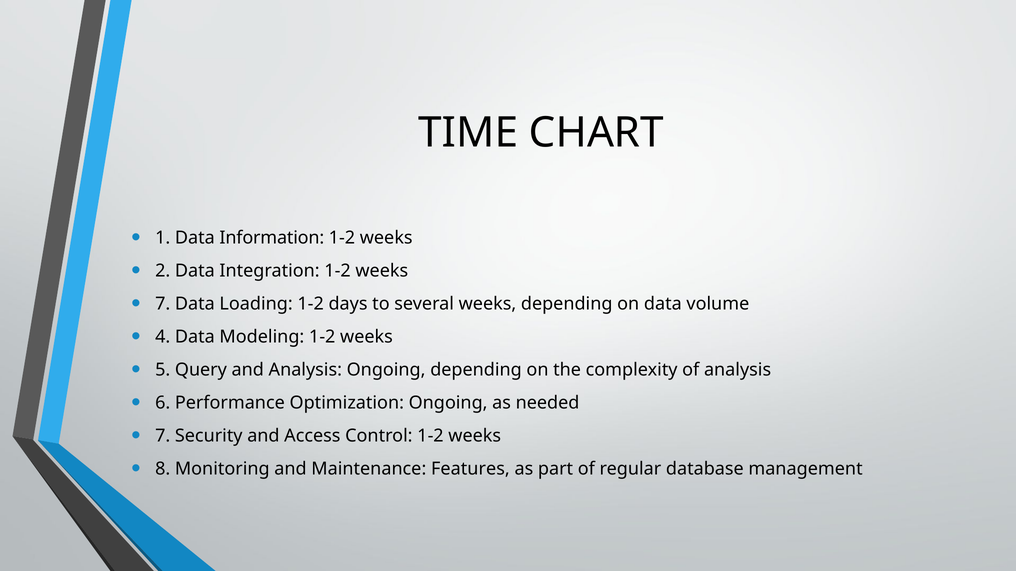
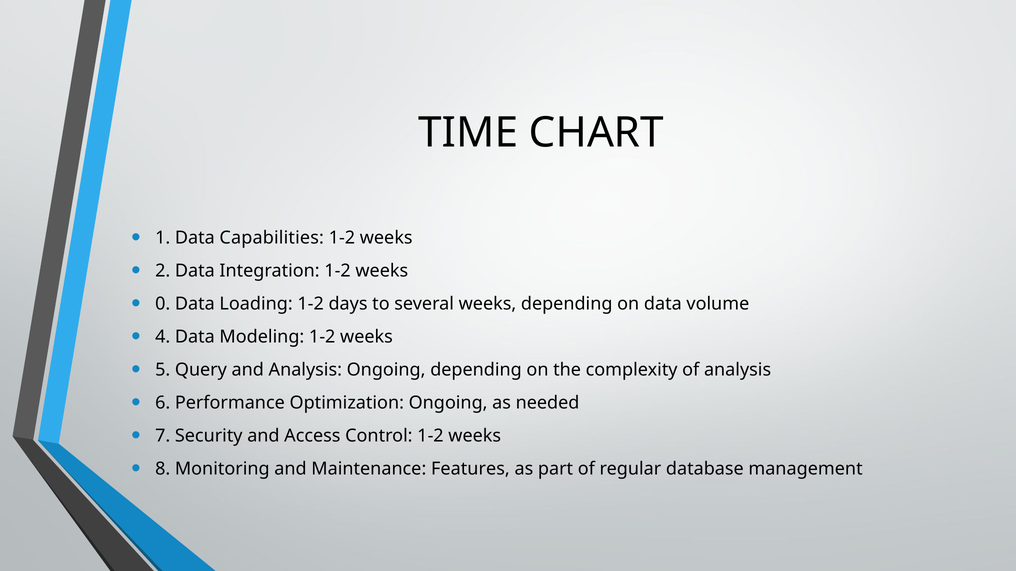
Information: Information -> Capabilities
7 at (163, 304): 7 -> 0
